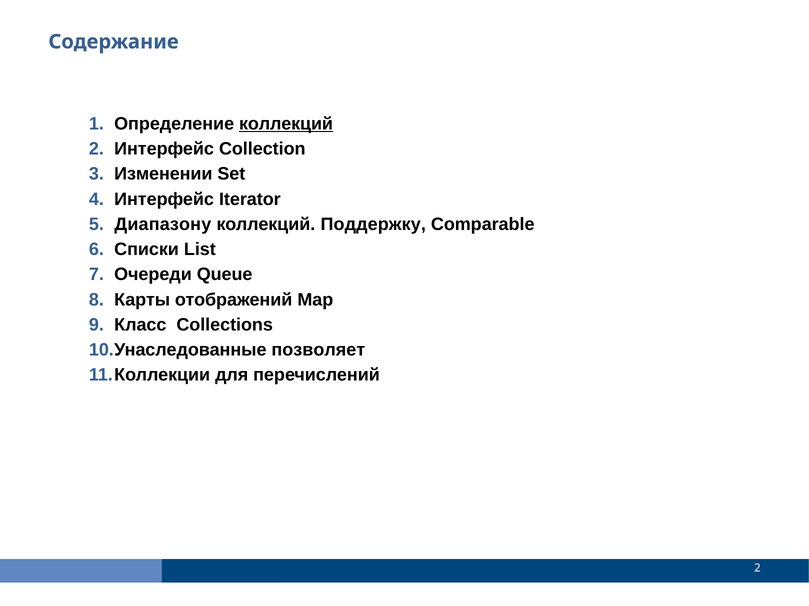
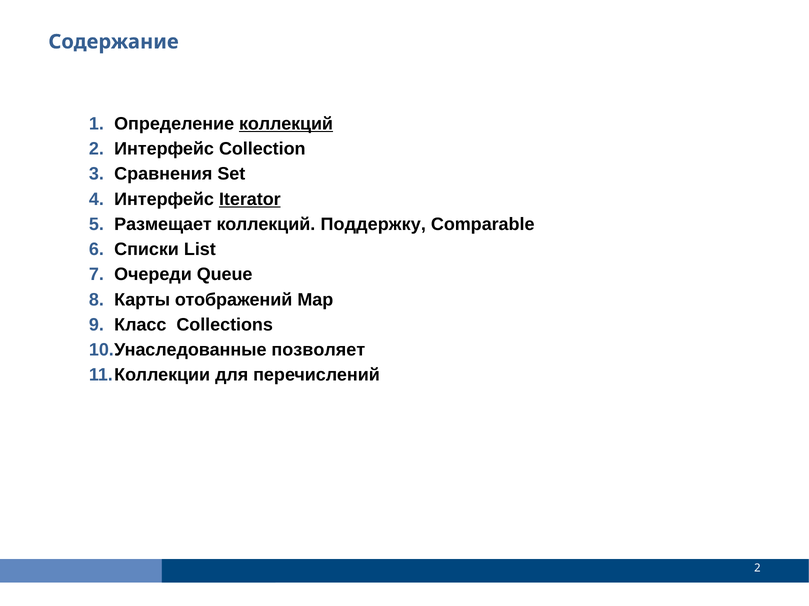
Изменении: Изменении -> Сравнения
Iterator underline: none -> present
Диапазону: Диапазону -> Размещает
